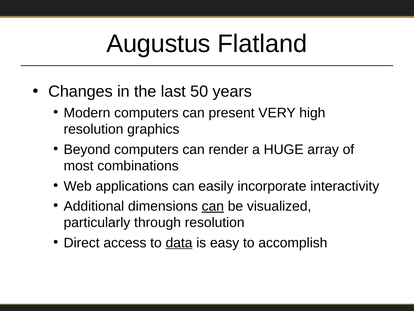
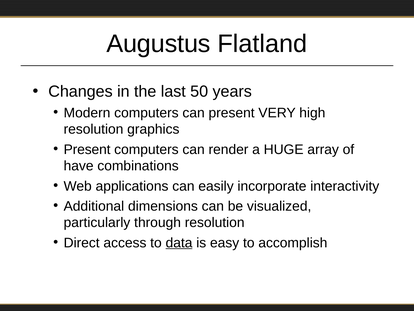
Beyond at (87, 149): Beyond -> Present
most: most -> have
can at (213, 206) underline: present -> none
